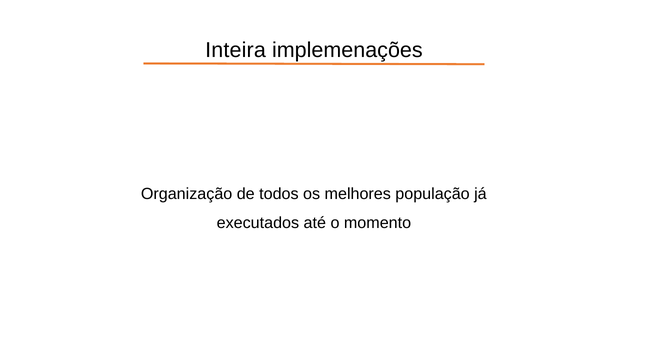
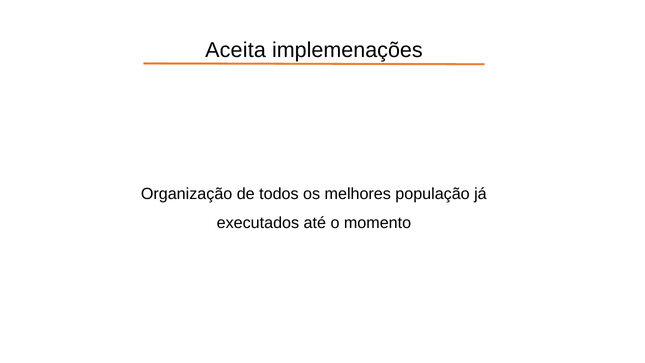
Inteira: Inteira -> Aceita
